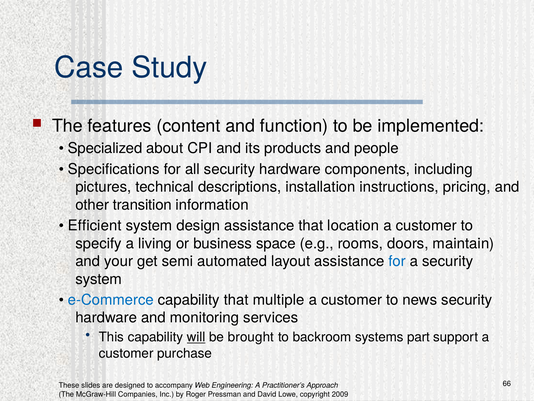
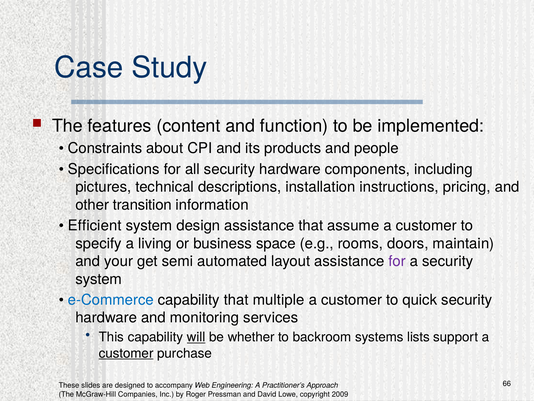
Specialized: Specialized -> Constraints
location: location -> assume
for at (397, 261) colour: blue -> purple
news: news -> quick
brought: brought -> whether
part: part -> lists
customer at (126, 353) underline: none -> present
